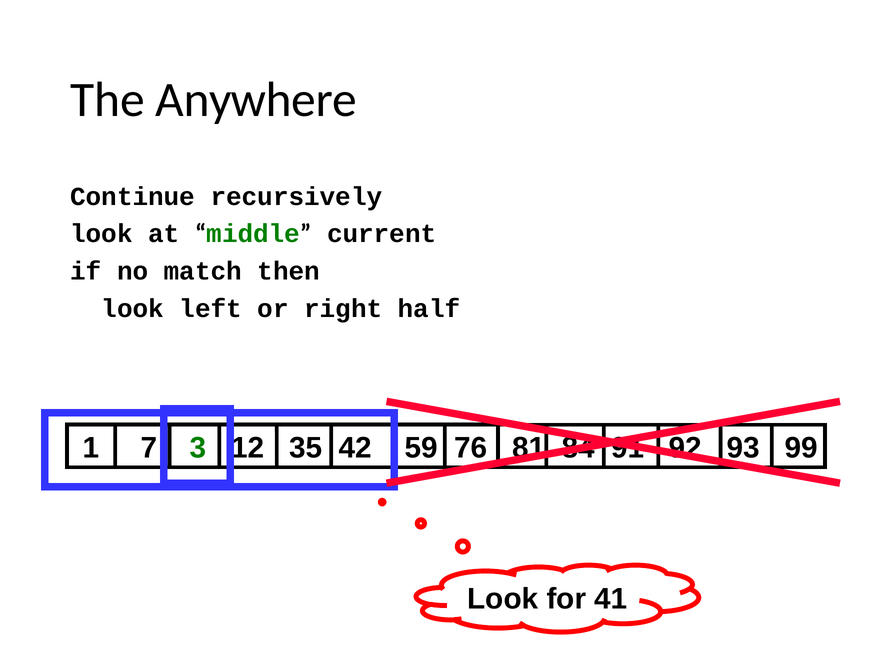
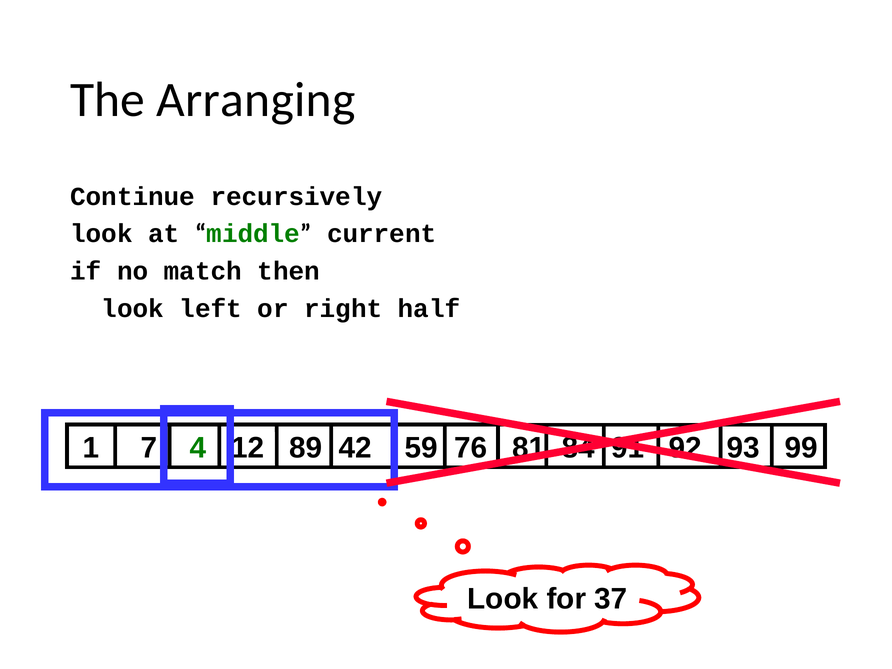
Anywhere: Anywhere -> Arranging
3: 3 -> 4
35: 35 -> 89
41: 41 -> 37
